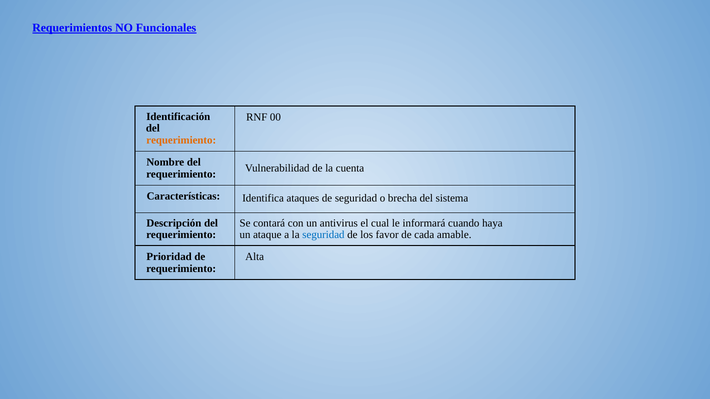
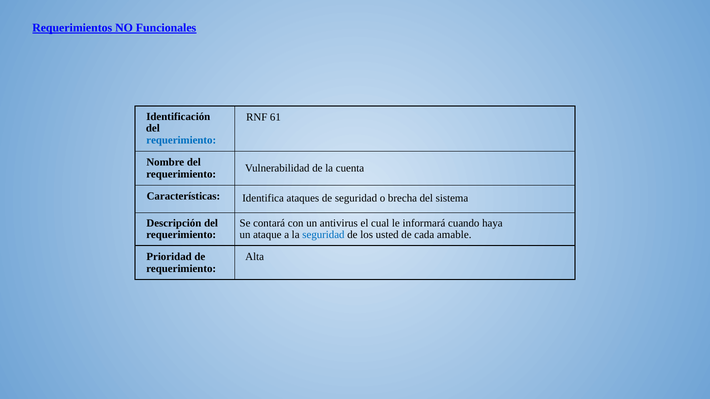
00: 00 -> 61
requerimiento at (181, 141) colour: orange -> blue
favor: favor -> usted
